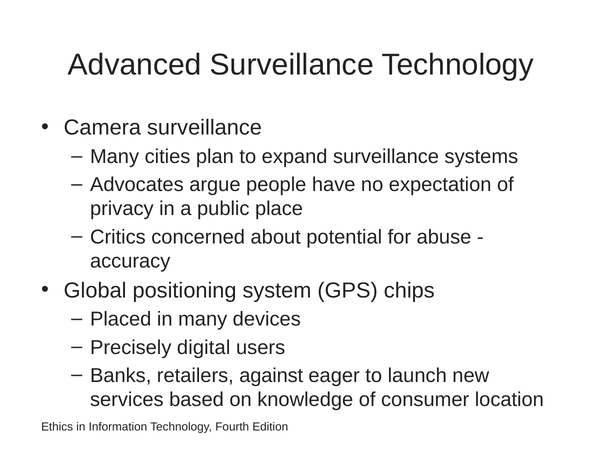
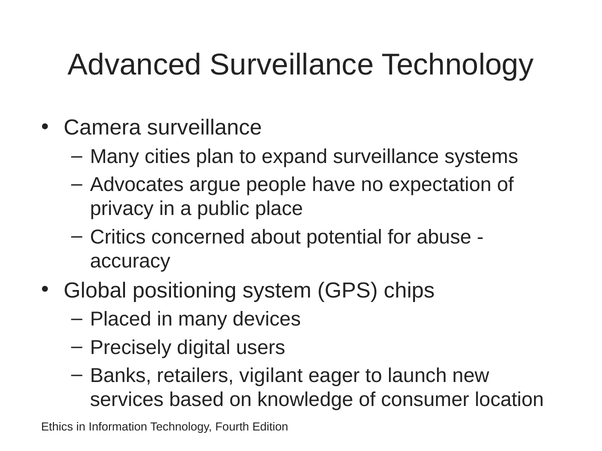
against: against -> vigilant
